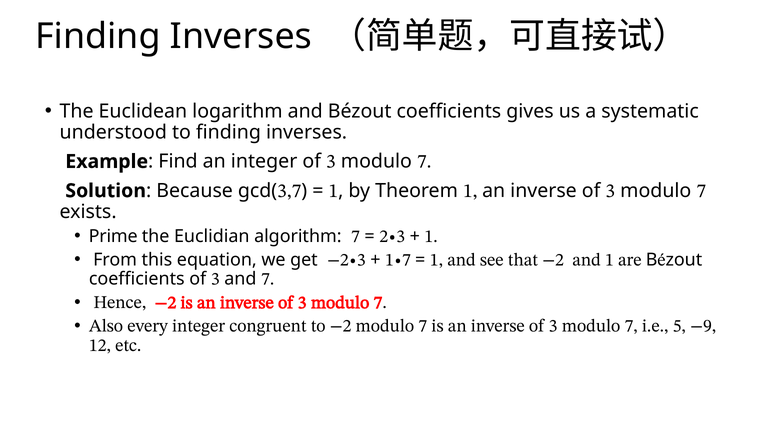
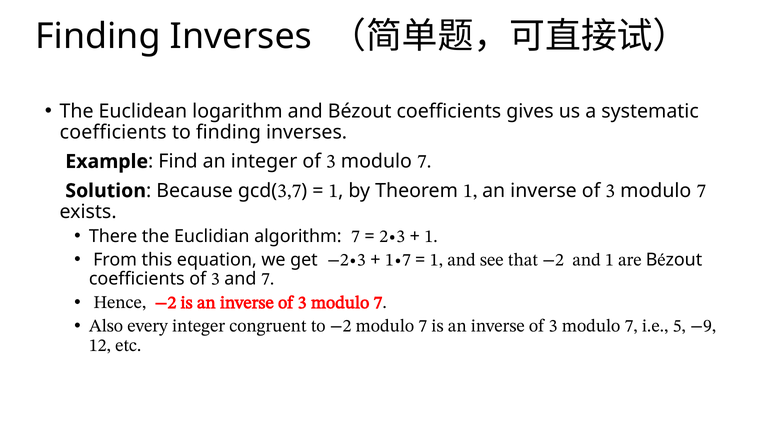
understood at (113, 132): understood -> coefficients
Prime: Prime -> There
